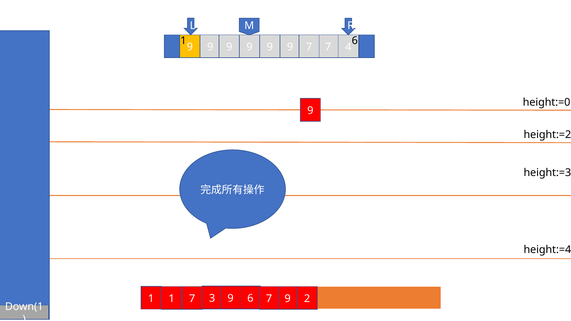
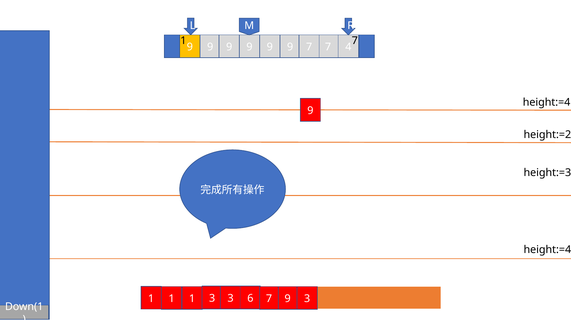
1 6: 6 -> 7
height:=0 at (547, 102): height:=0 -> height:=4
1 1 7: 7 -> 1
3 9: 9 -> 3
9 2: 2 -> 3
